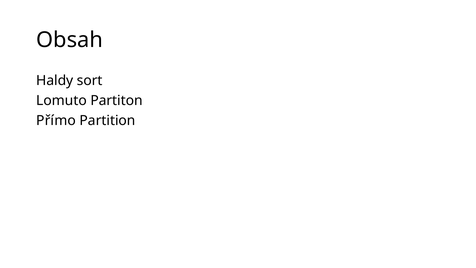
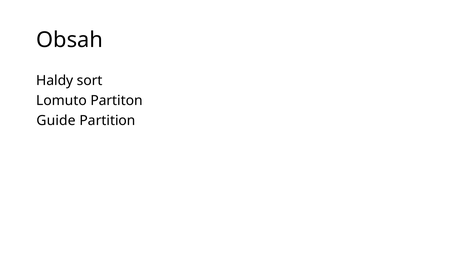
Přímo: Přímo -> Guide
